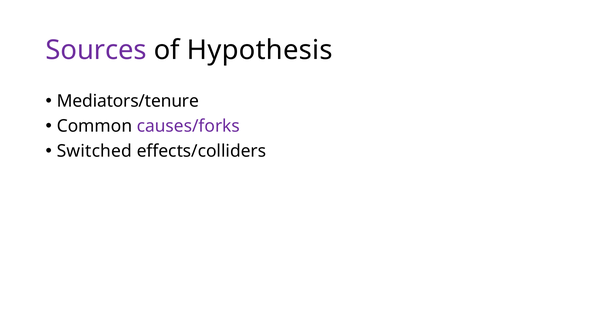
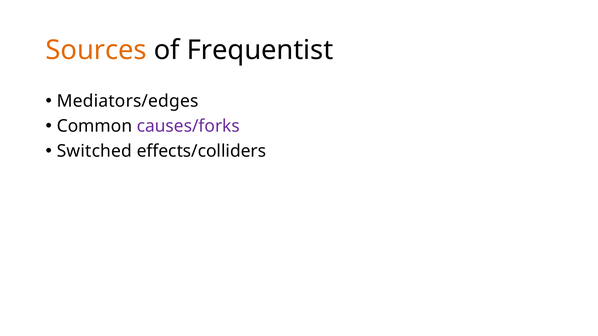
Sources colour: purple -> orange
Hypothesis: Hypothesis -> Frequentist
Mediators/tenure: Mediators/tenure -> Mediators/edges
